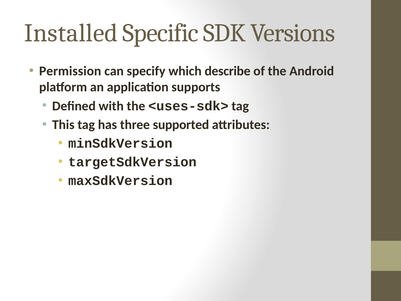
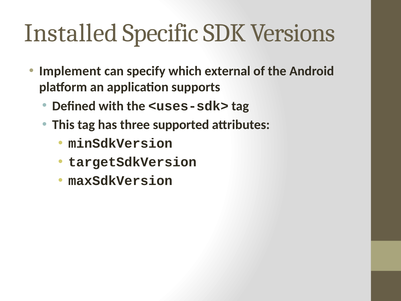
Permission: Permission -> Implement
describe: describe -> external
